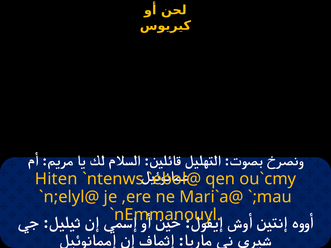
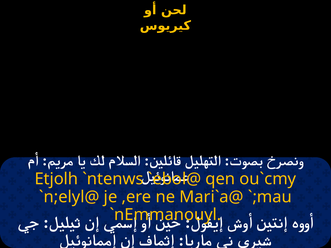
Hiten: Hiten -> Etjolh
